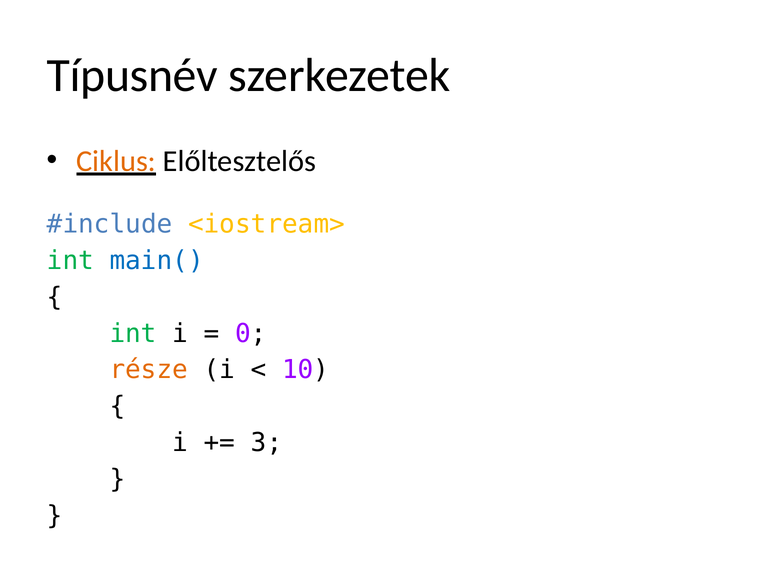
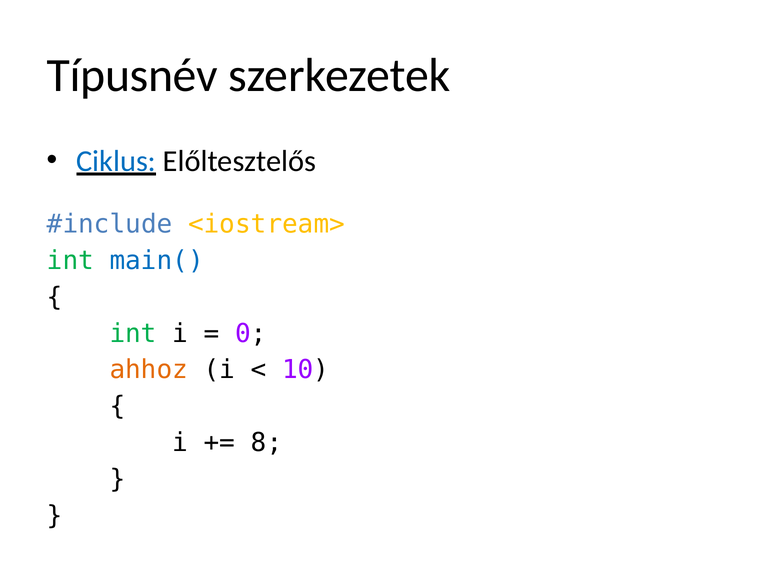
Ciklus colour: orange -> blue
része: része -> ahhoz
3: 3 -> 8
